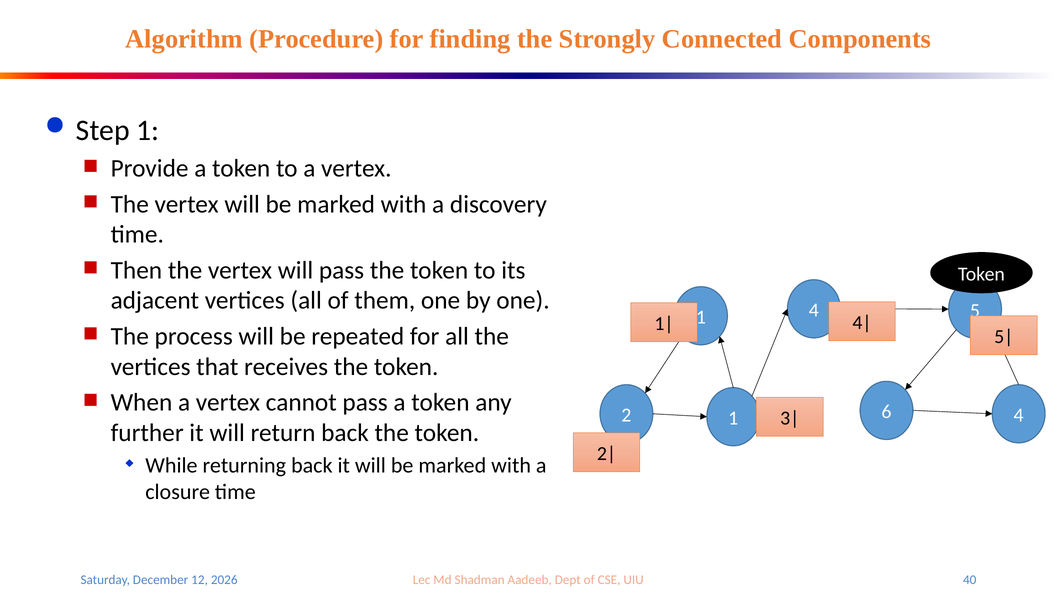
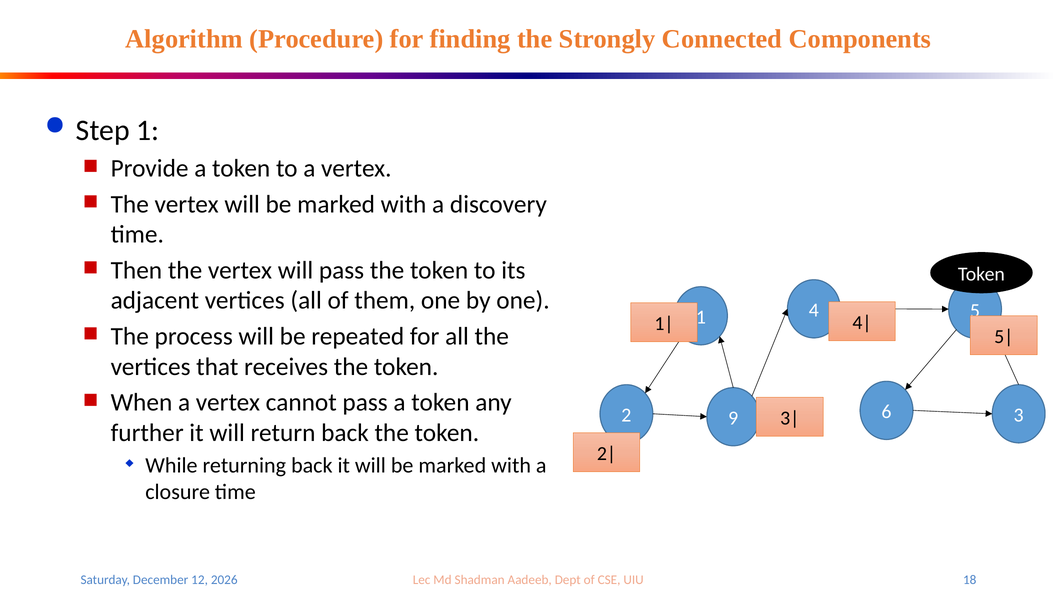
6 4: 4 -> 3
2 1: 1 -> 9
40: 40 -> 18
